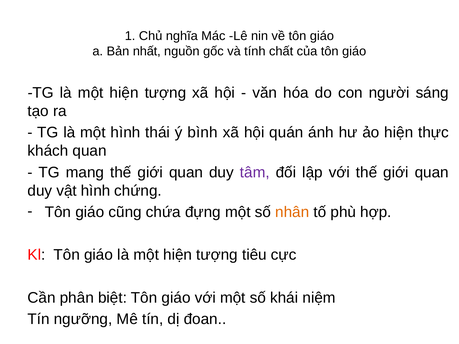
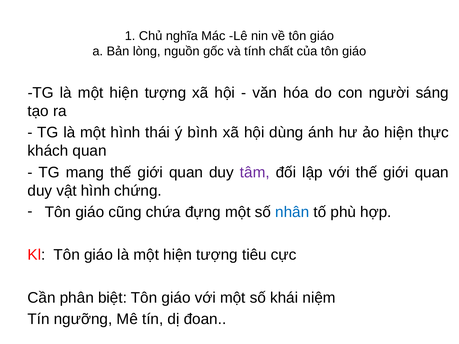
nhất: nhất -> lòng
quán: quán -> dùng
nhân colour: orange -> blue
